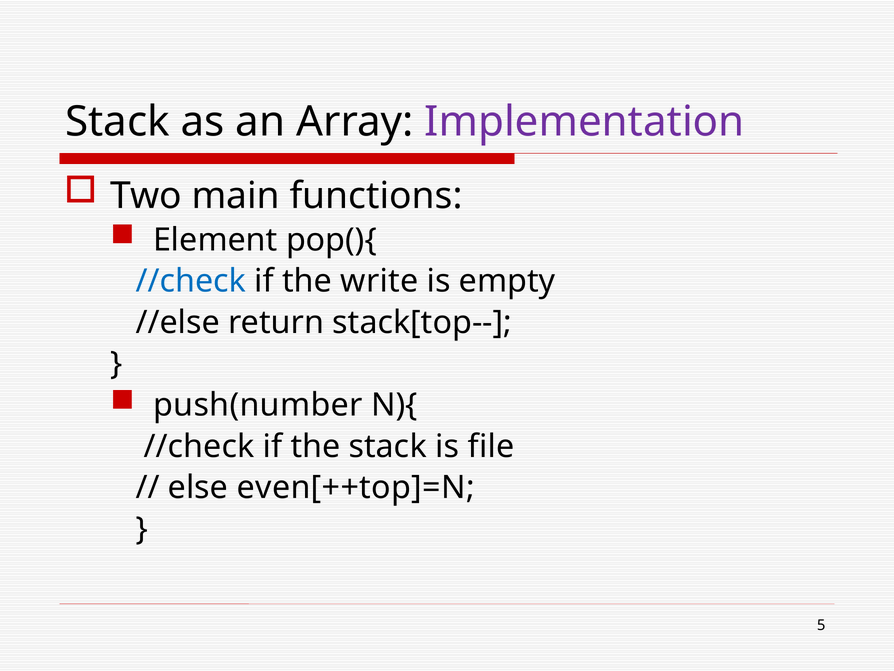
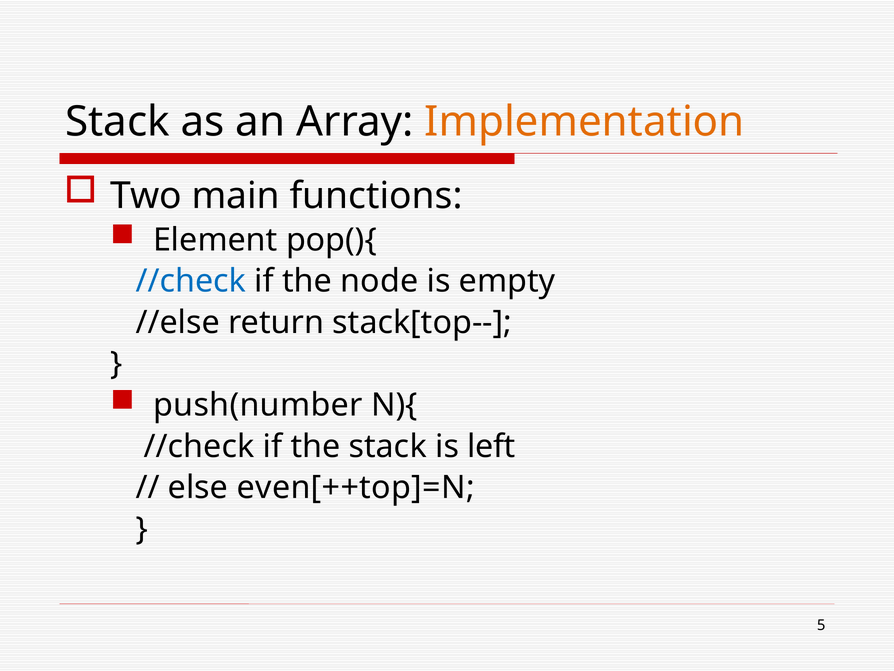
Implementation colour: purple -> orange
write: write -> node
file: file -> left
